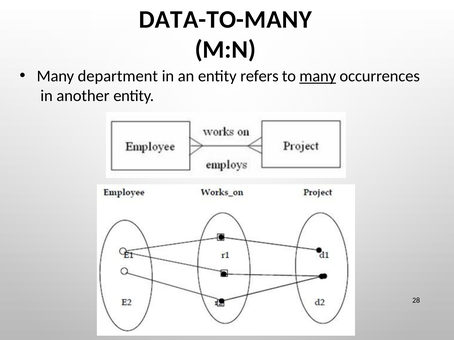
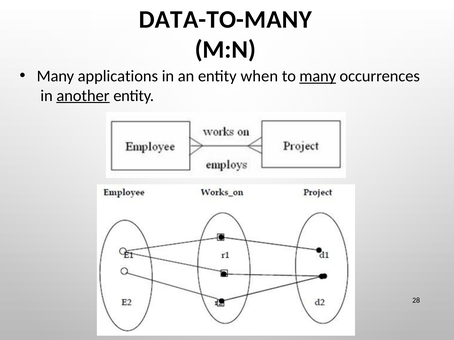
department: department -> applications
refers: refers -> when
another underline: none -> present
